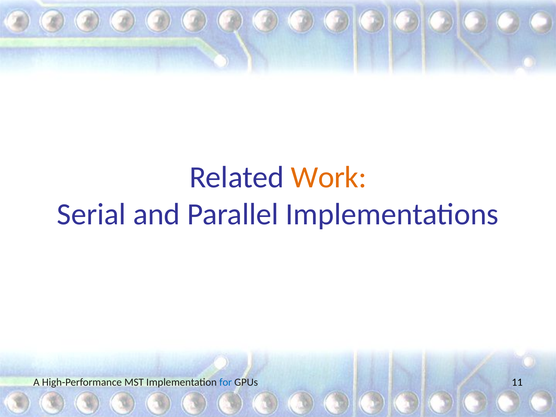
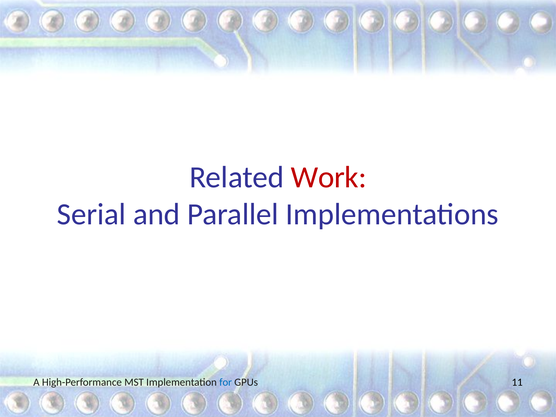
Work colour: orange -> red
